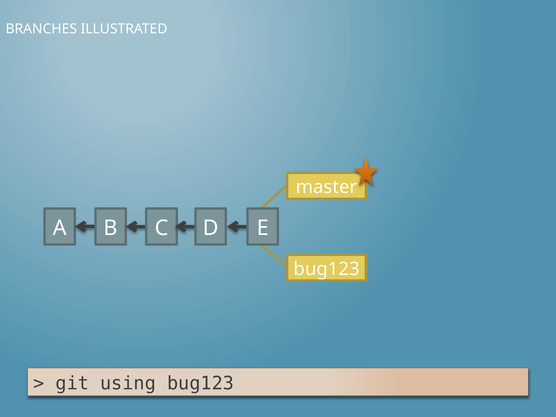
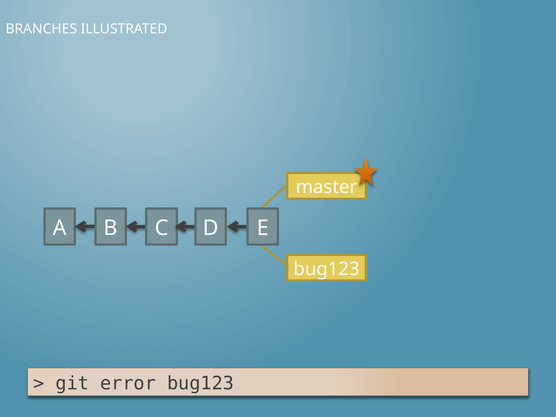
using: using -> error
